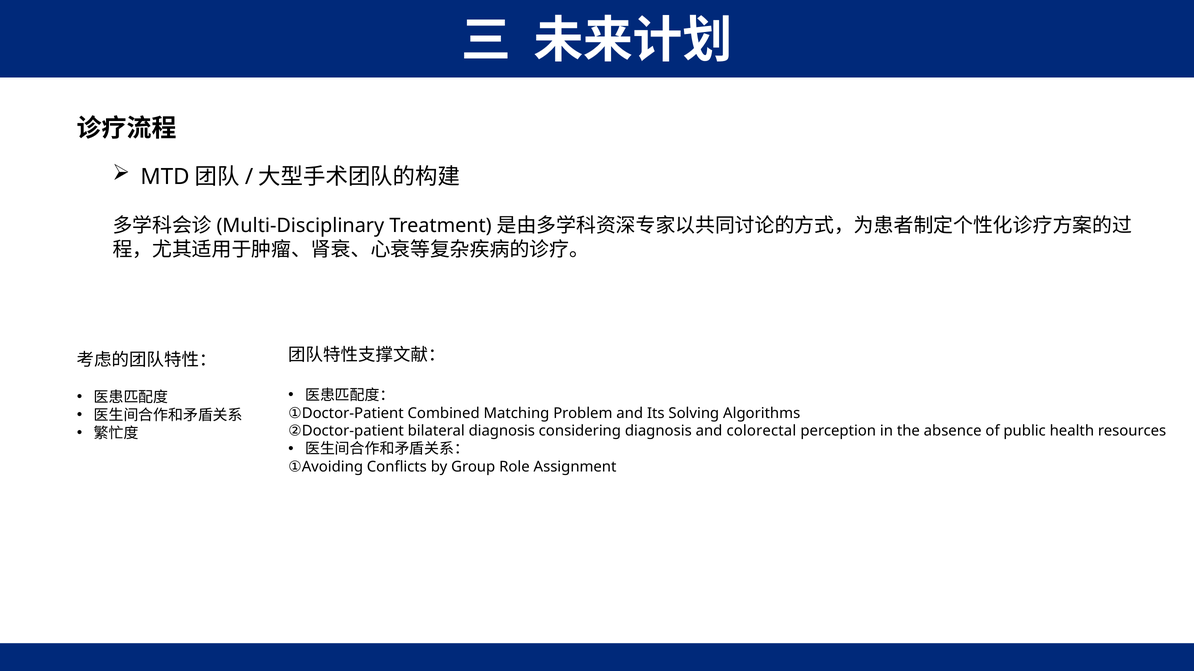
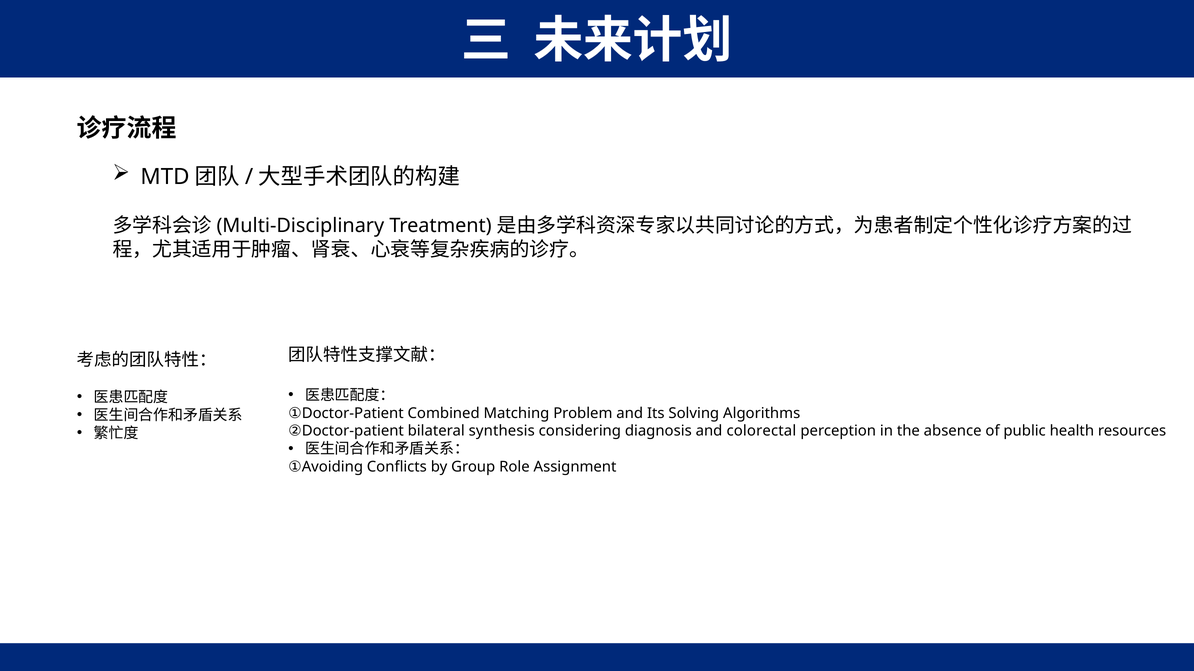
bilateral diagnosis: diagnosis -> synthesis
